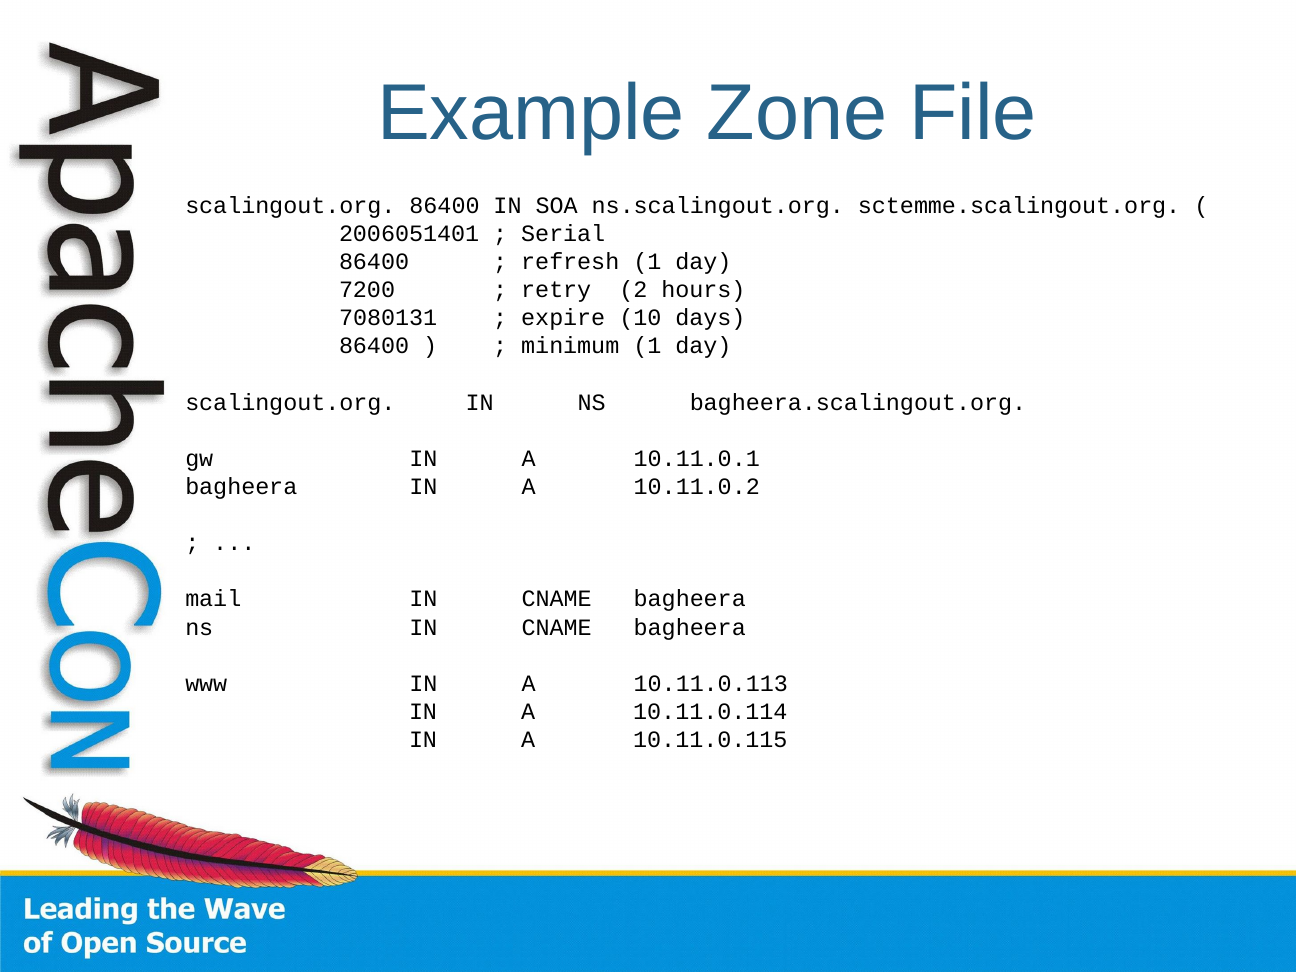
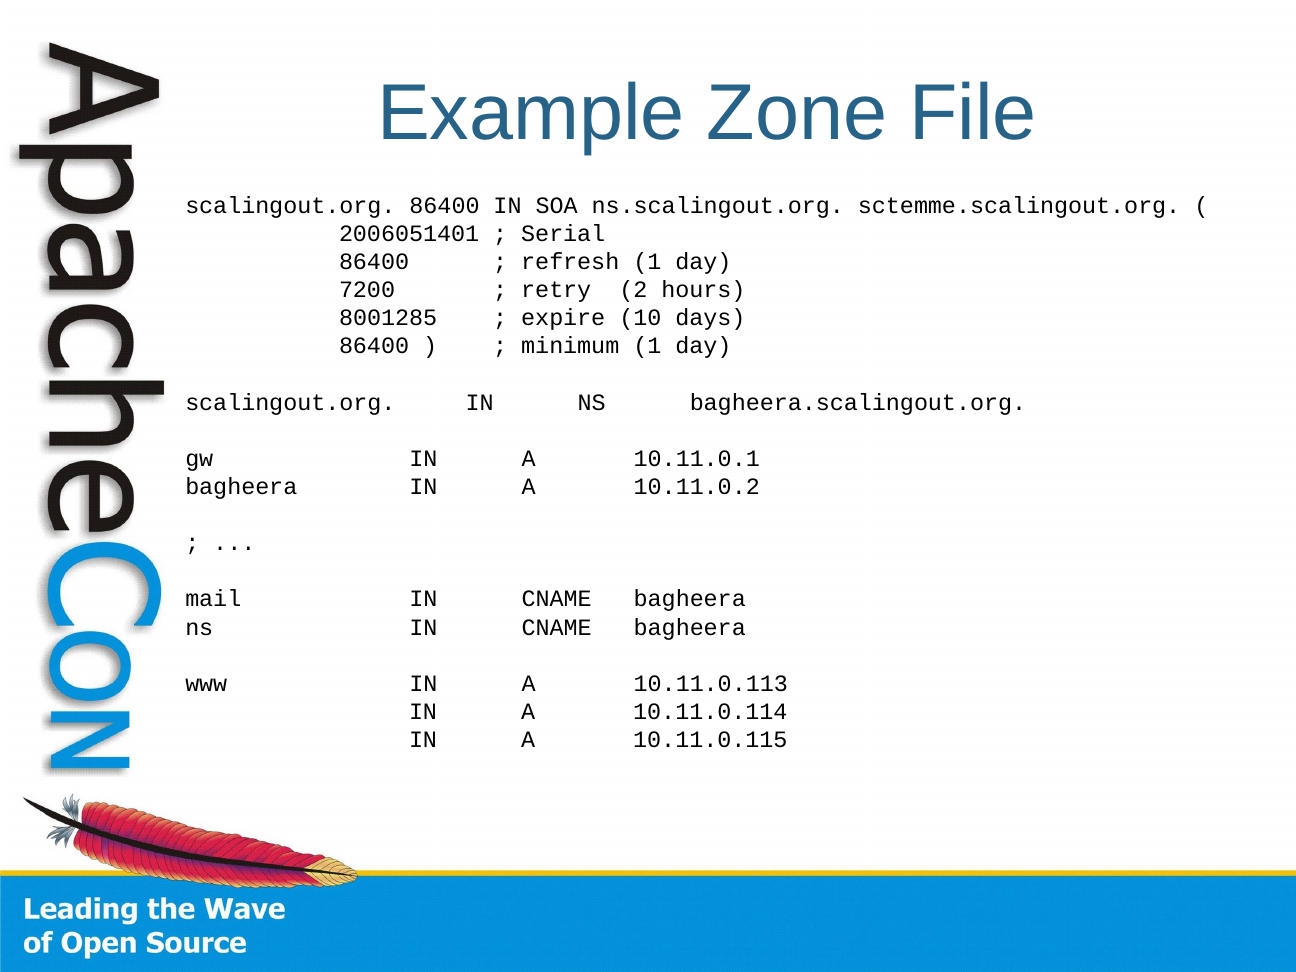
7080131: 7080131 -> 8001285
